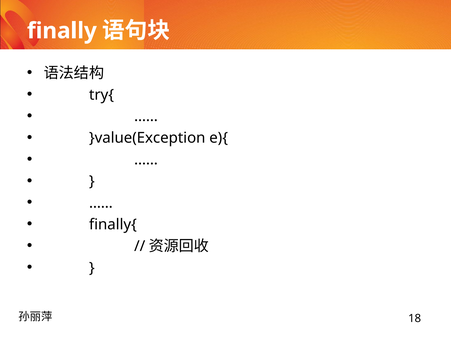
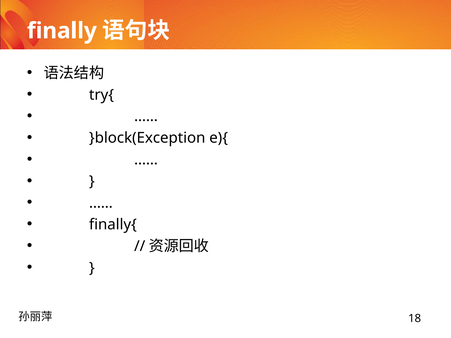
}value(Exception: }value(Exception -> }block(Exception
